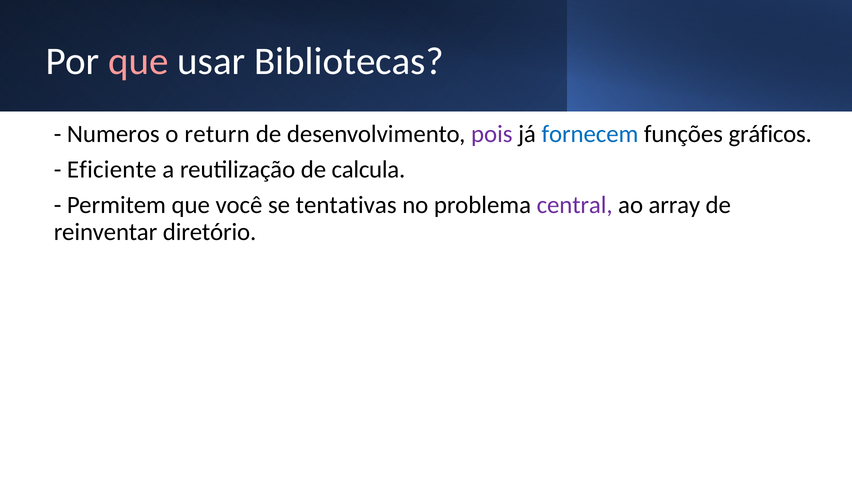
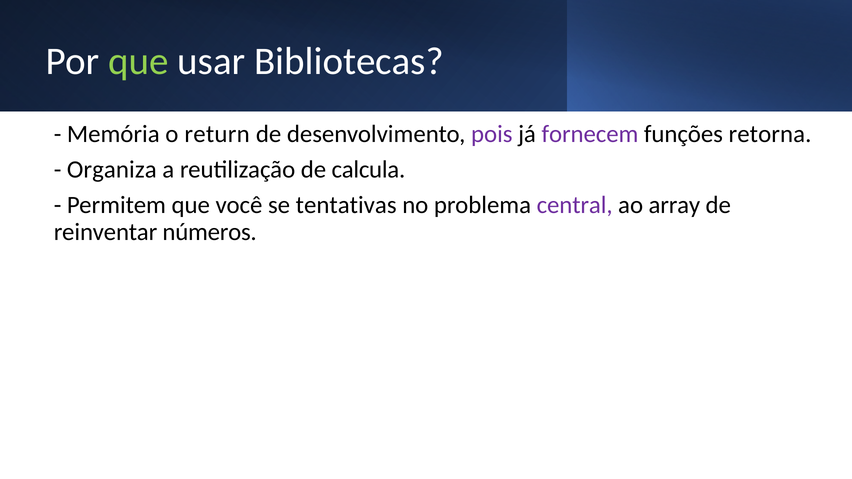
que at (138, 61) colour: pink -> light green
Numeros: Numeros -> Memória
fornecem colour: blue -> purple
gráficos: gráficos -> retorna
Eficiente: Eficiente -> Organiza
diretório: diretório -> números
